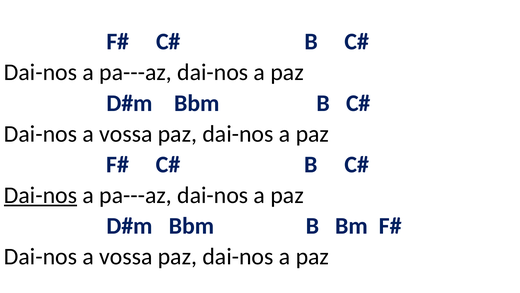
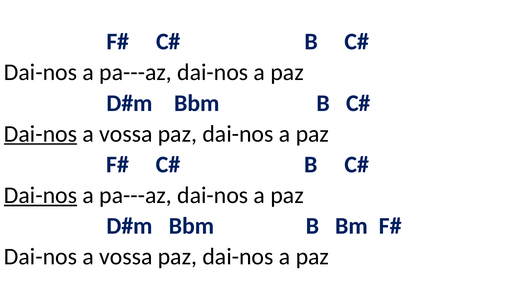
Dai-nos at (41, 134) underline: none -> present
